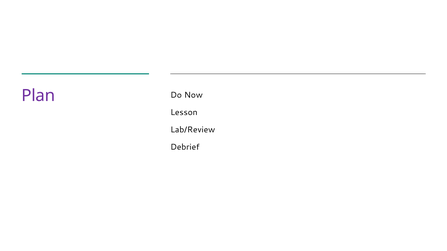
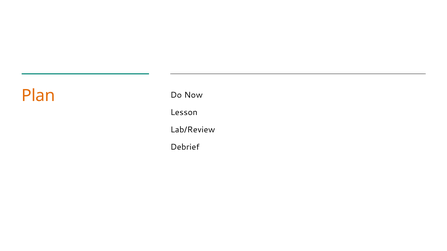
Plan colour: purple -> orange
